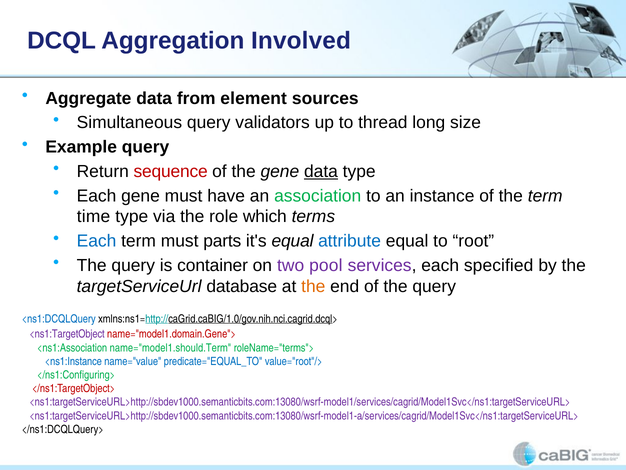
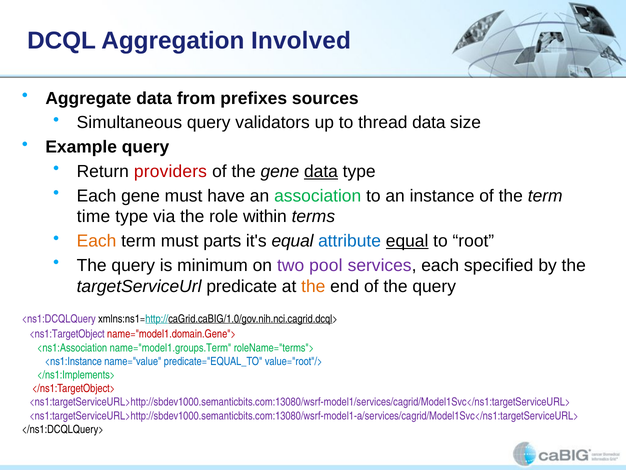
element: element -> prefixes
thread long: long -> data
sequence: sequence -> providers
which: which -> within
Each at (97, 241) colour: blue -> orange
equal at (407, 241) underline: none -> present
container: container -> minimum
database: database -> predicate
<ns1:DCQLQuery colour: blue -> purple
name="model1.should.Term: name="model1.should.Term -> name="model1.groups.Term
</ns1:Configuring>: </ns1:Configuring> -> </ns1:Implements>
